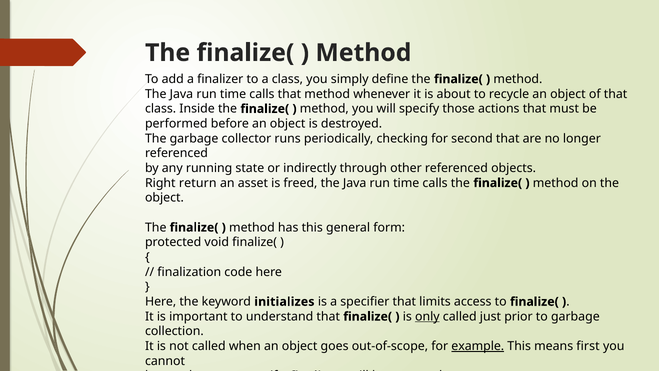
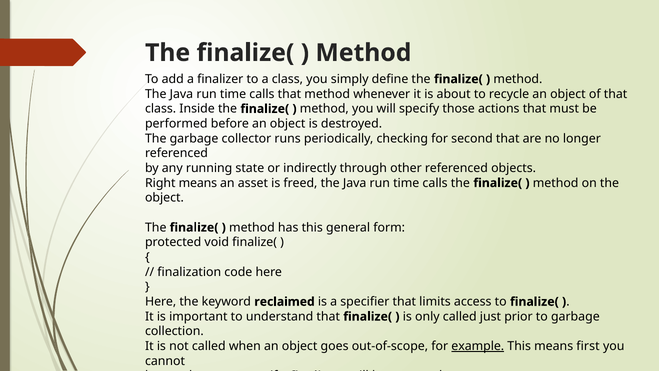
Right return: return -> means
initializes: initializes -> reclaimed
only underline: present -> none
